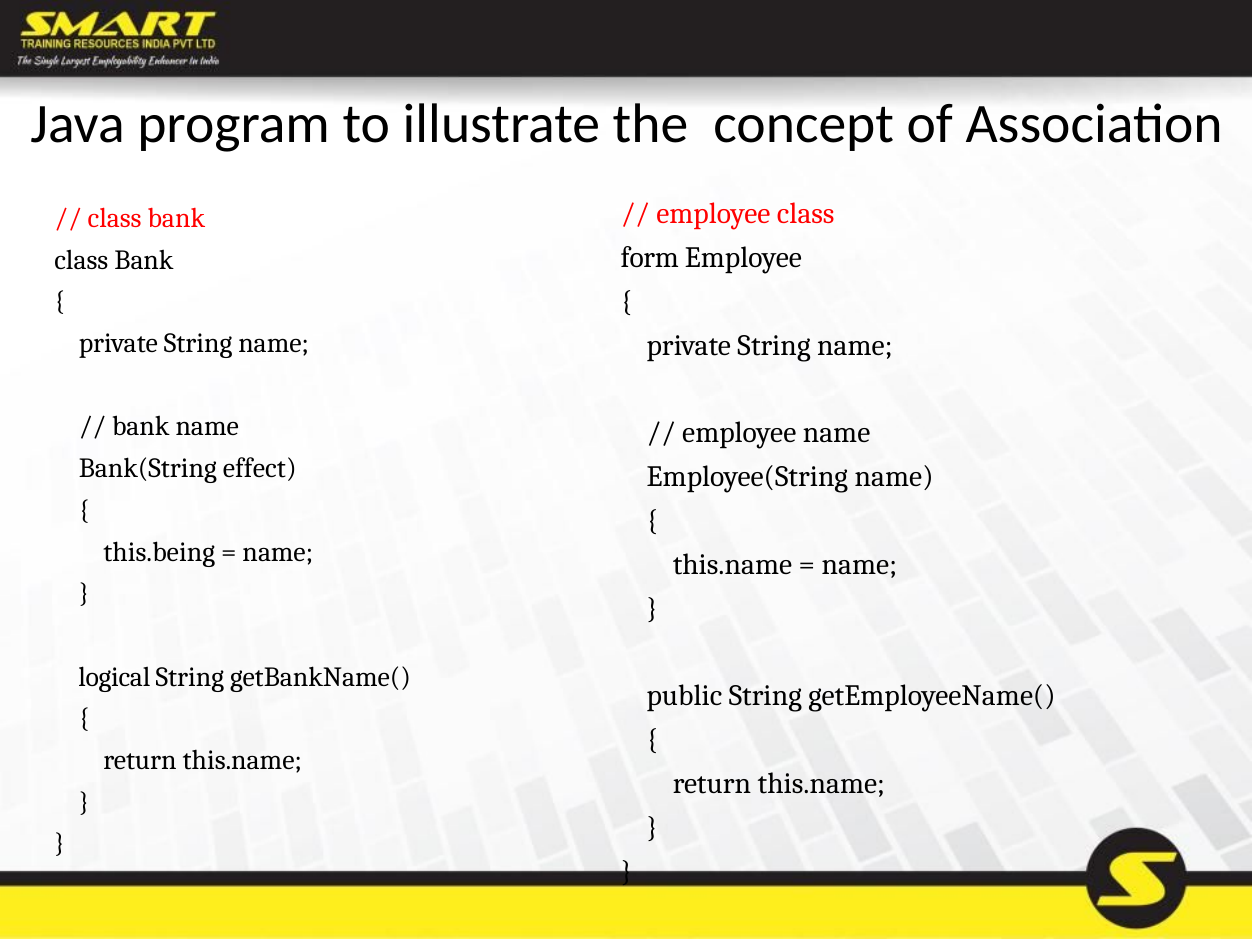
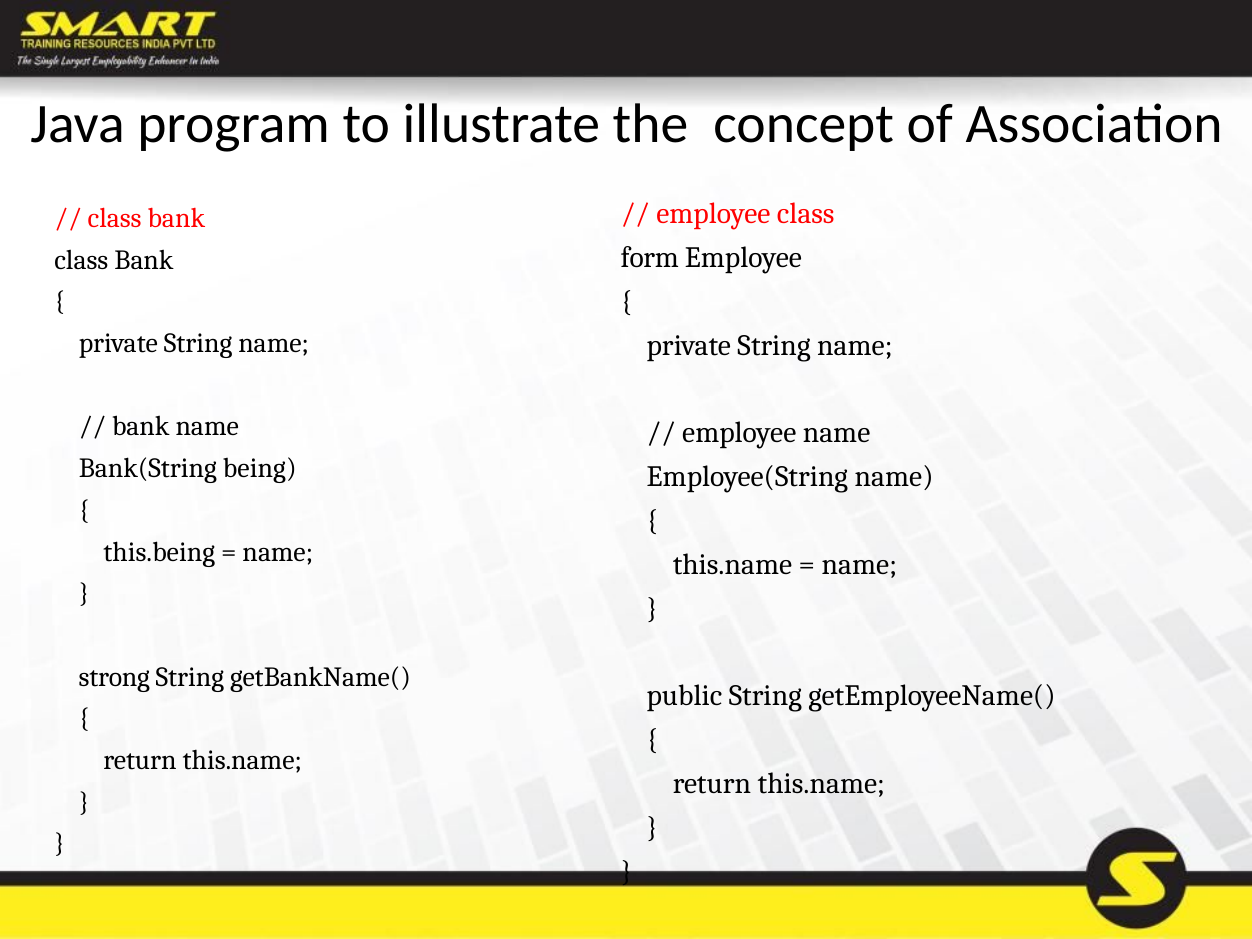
effect: effect -> being
logical: logical -> strong
